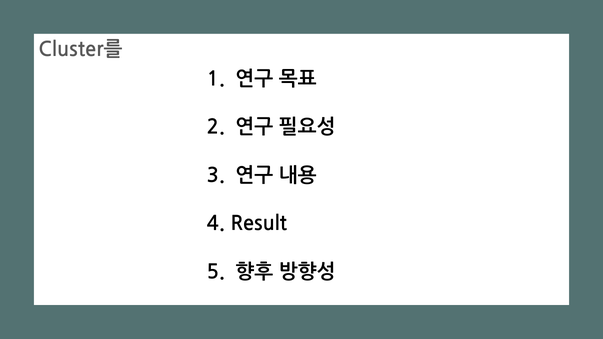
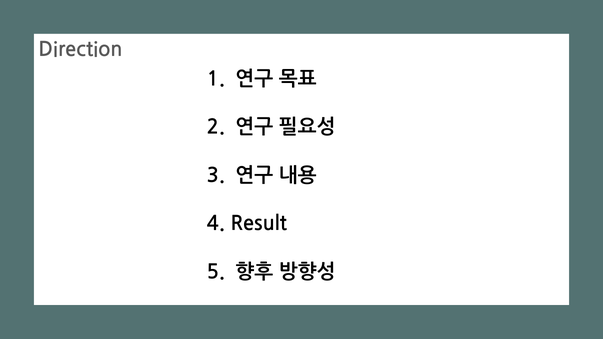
Cluster를: Cluster를 -> Direction
